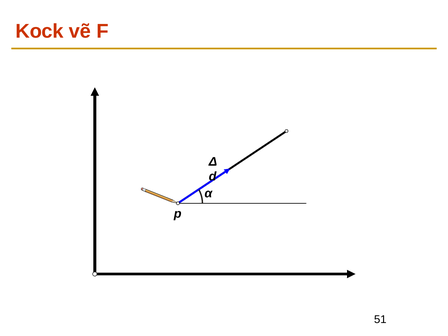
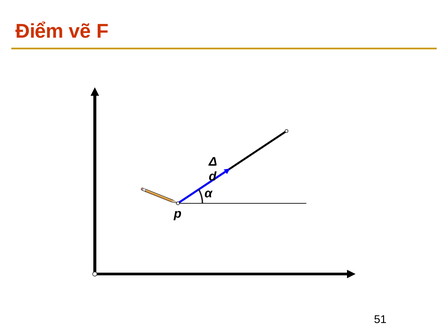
Kock: Kock -> Điểm
